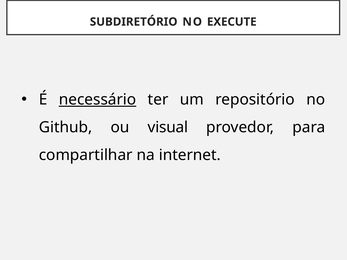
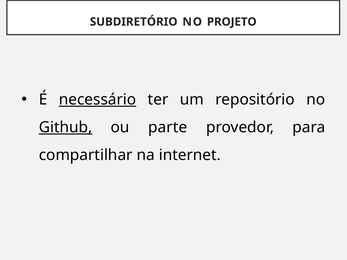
EXECUTE: EXECUTE -> PROJETO
Github underline: none -> present
visual: visual -> parte
